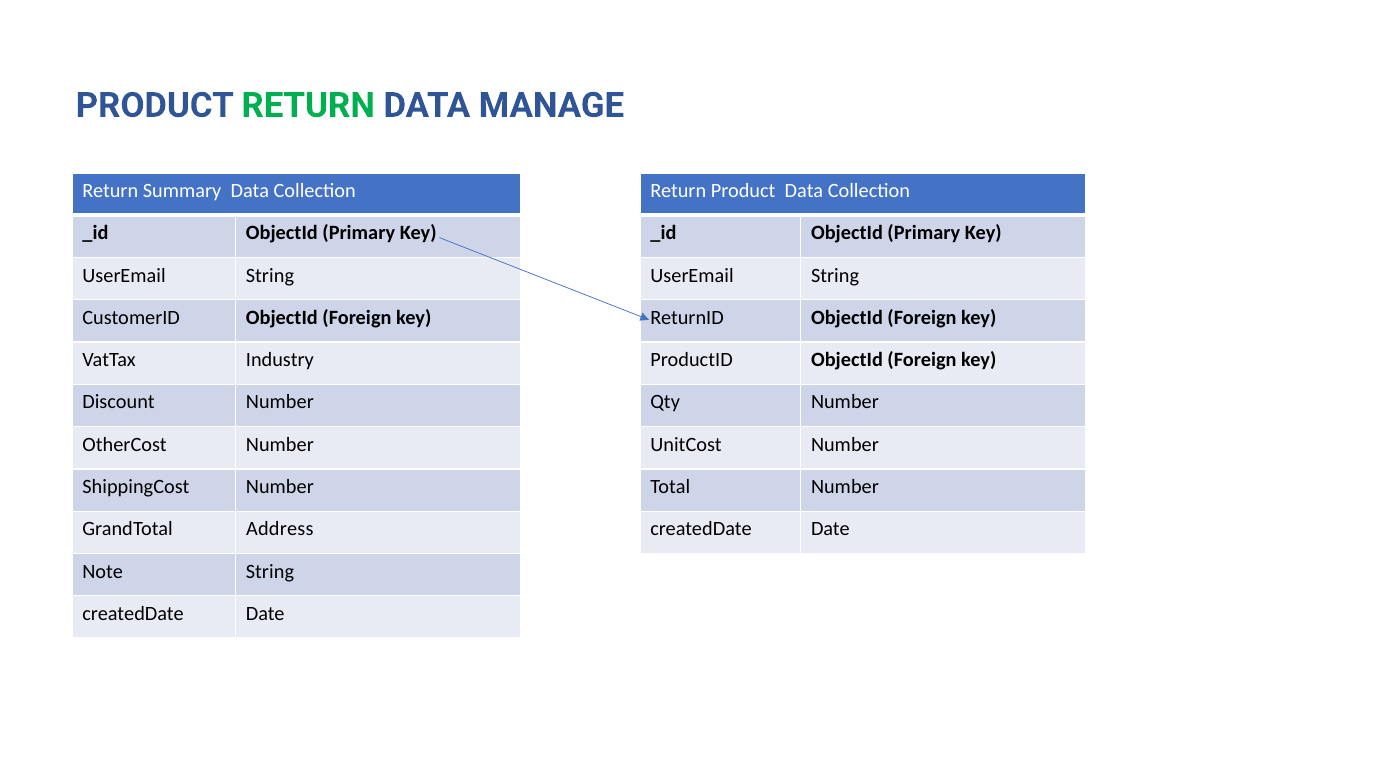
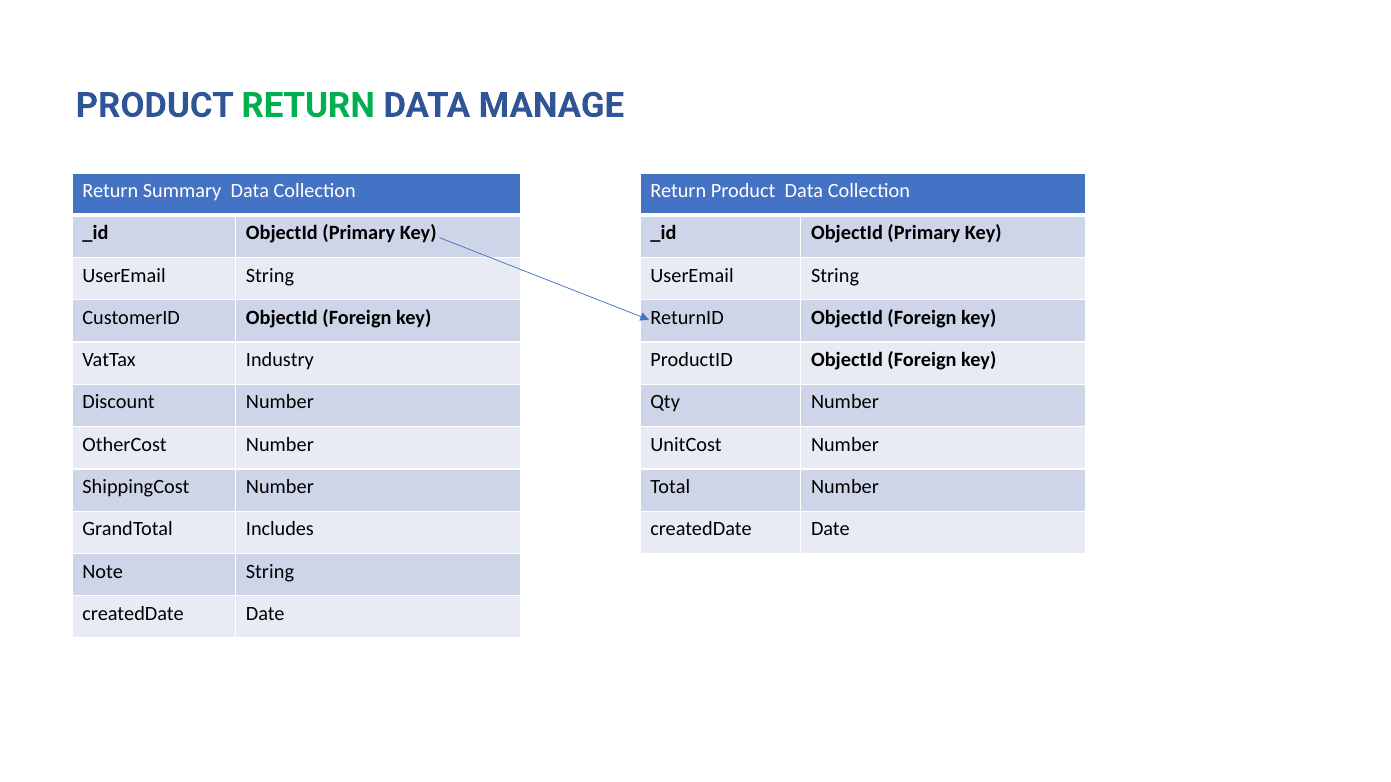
Address: Address -> Includes
